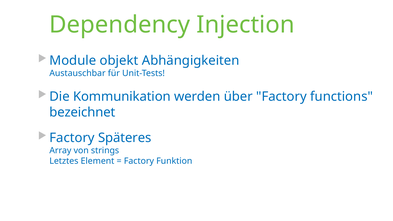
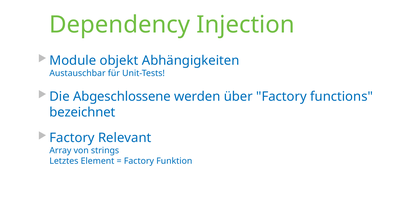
Kommunikation: Kommunikation -> Abgeschlossene
Späteres: Späteres -> Relevant
